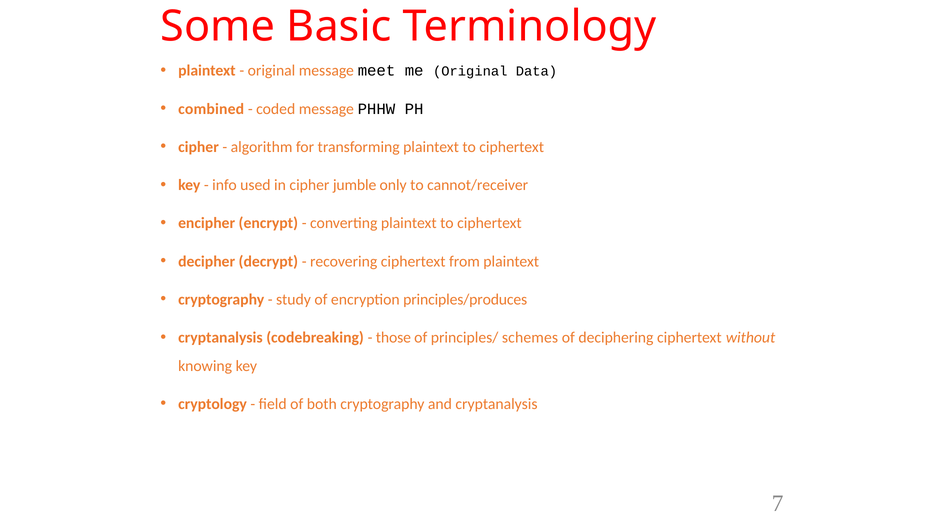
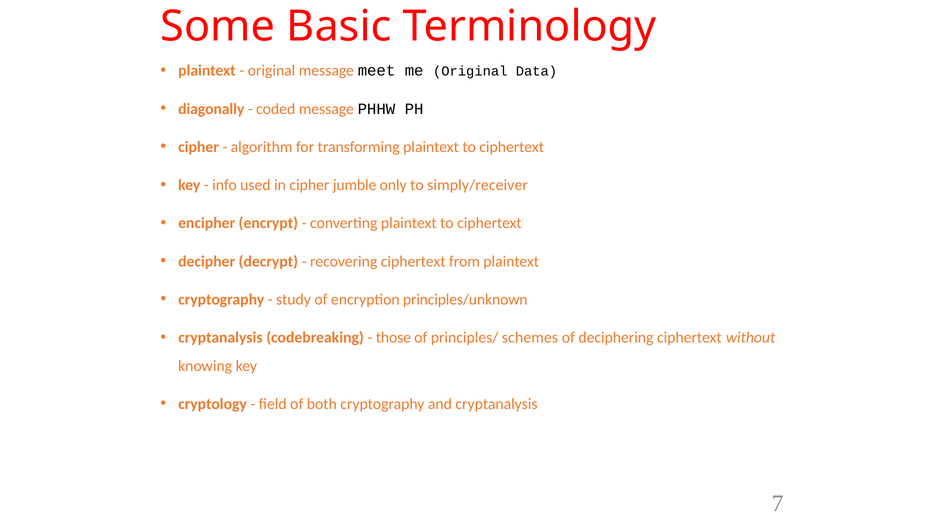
combined: combined -> diagonally
cannot/receiver: cannot/receiver -> simply/receiver
principles/produces: principles/produces -> principles/unknown
